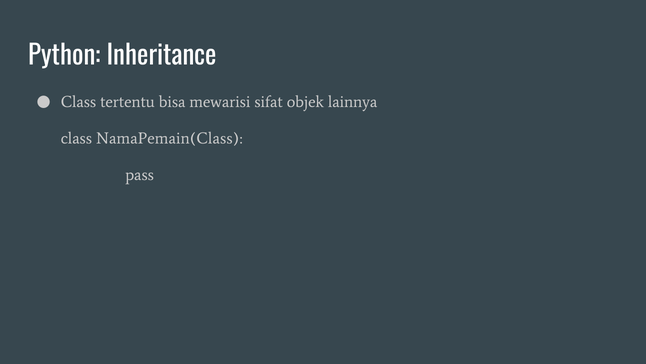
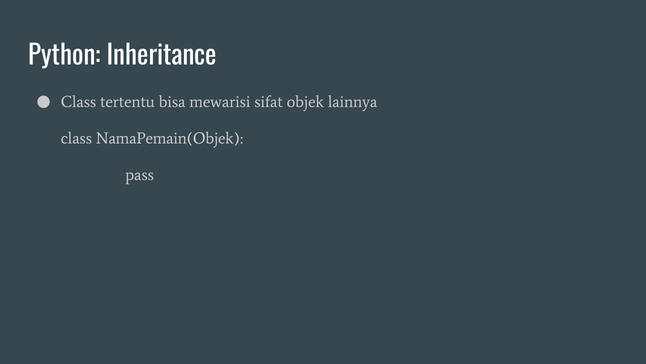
NamaPemain(Class: NamaPemain(Class -> NamaPemain(Objek
